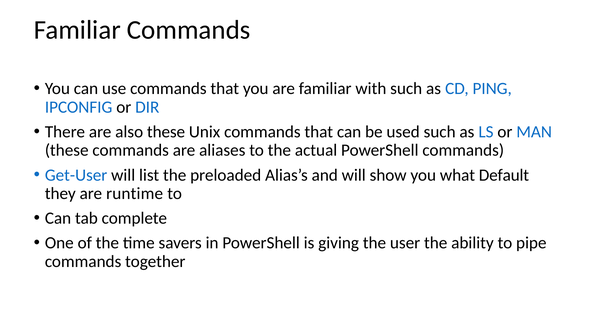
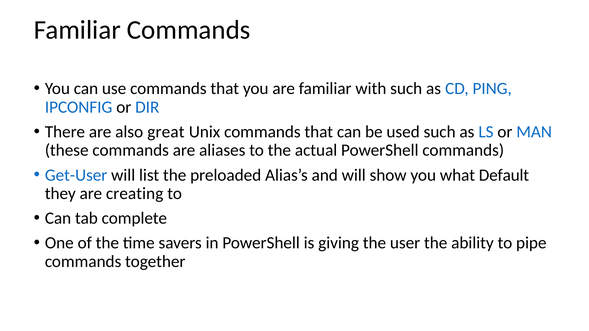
also these: these -> great
runtime: runtime -> creating
